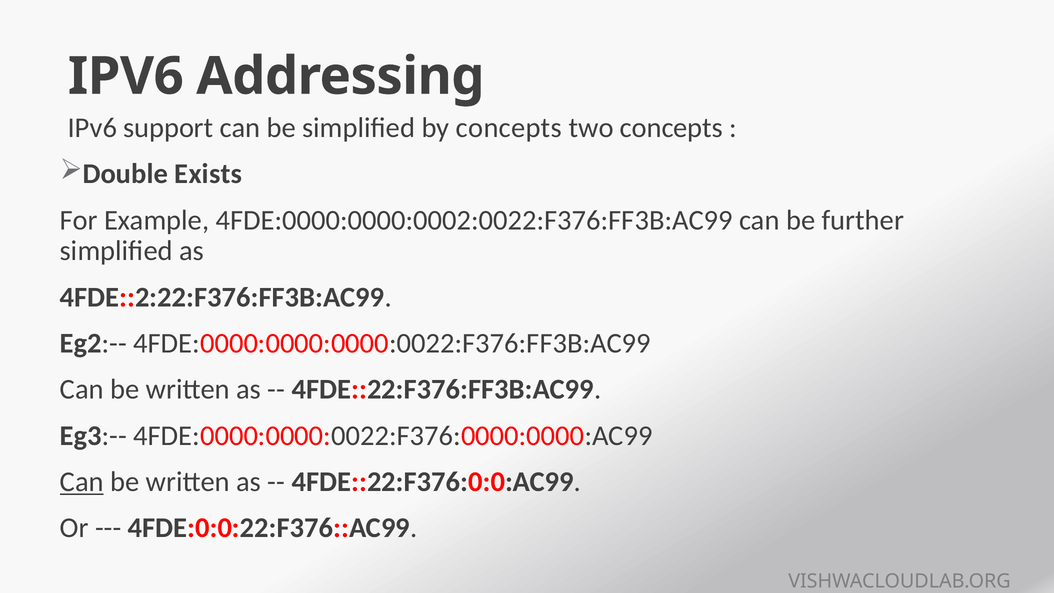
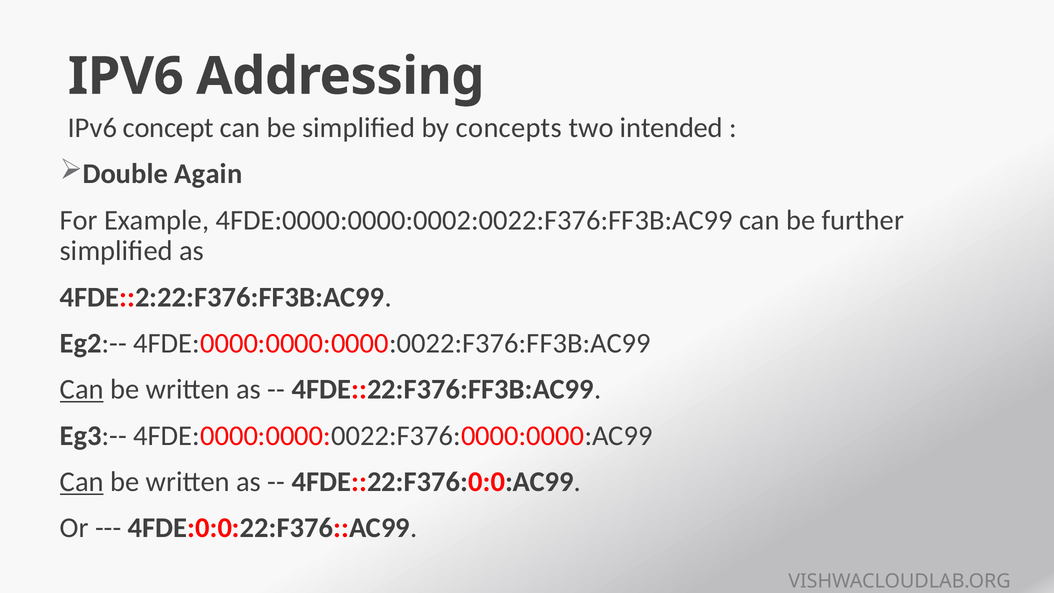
support: support -> concept
two concepts: concepts -> intended
Exists: Exists -> Again
Can at (82, 389) underline: none -> present
